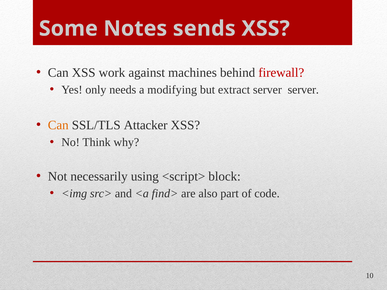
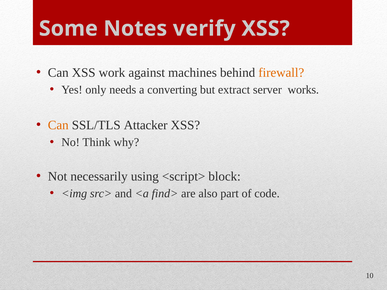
sends: sends -> verify
firewall colour: red -> orange
modifying: modifying -> converting
server server: server -> works
